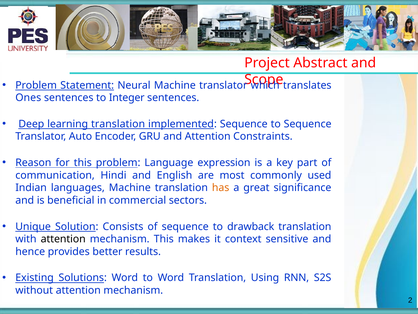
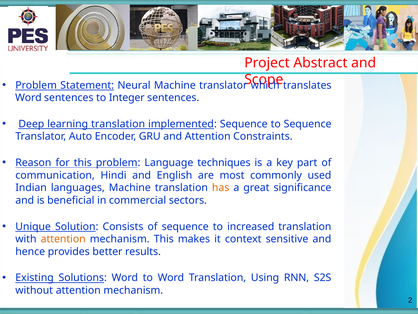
Ones at (28, 98): Ones -> Word
expression: expression -> techniques
drawback: drawback -> increased
attention at (63, 239) colour: black -> orange
